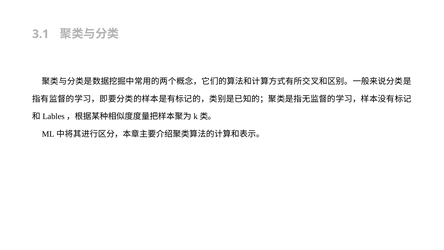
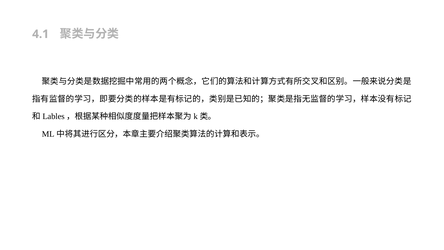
3.1: 3.1 -> 4.1
